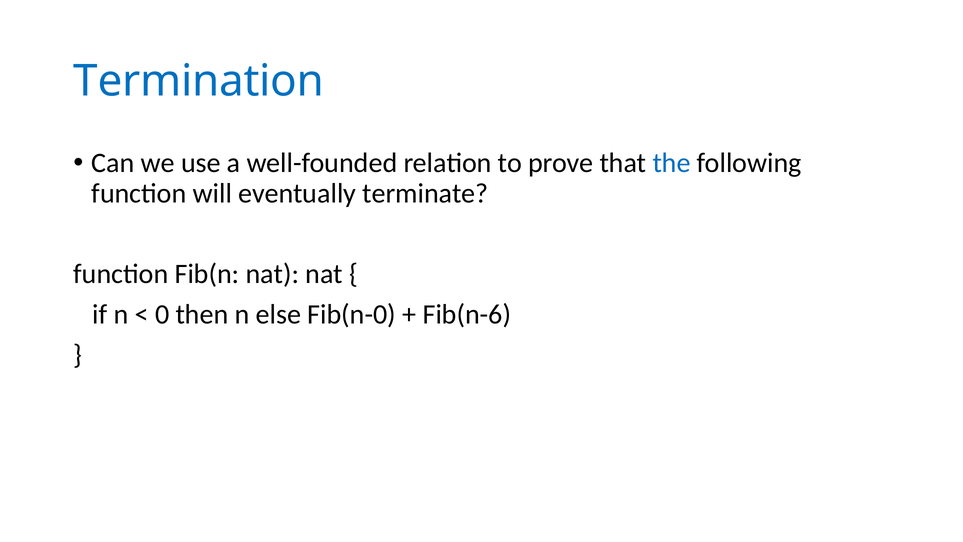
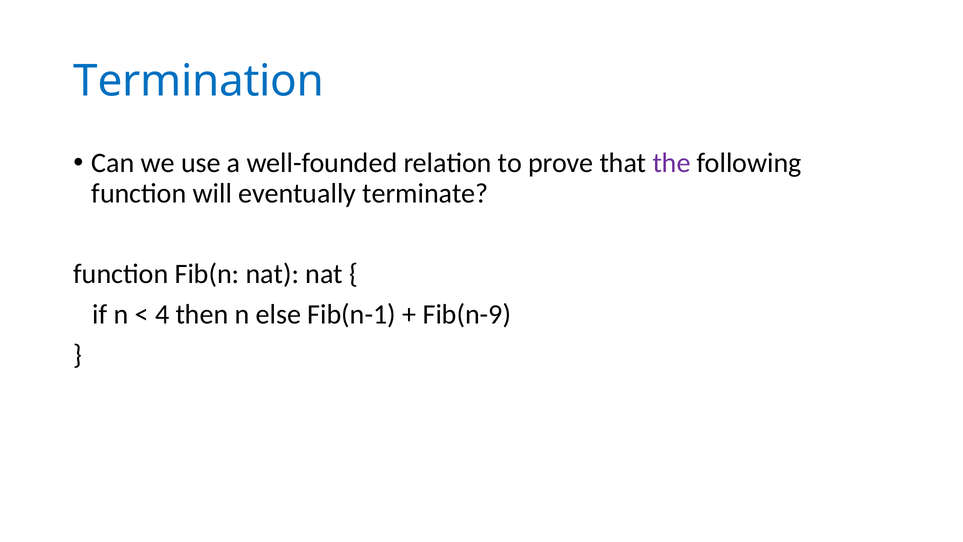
the colour: blue -> purple
0: 0 -> 4
Fib(n-0: Fib(n-0 -> Fib(n-1
Fib(n-6: Fib(n-6 -> Fib(n-9
